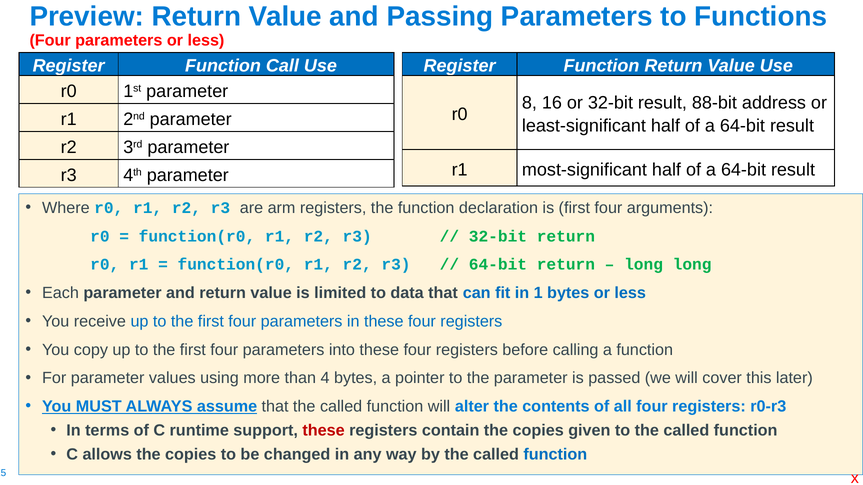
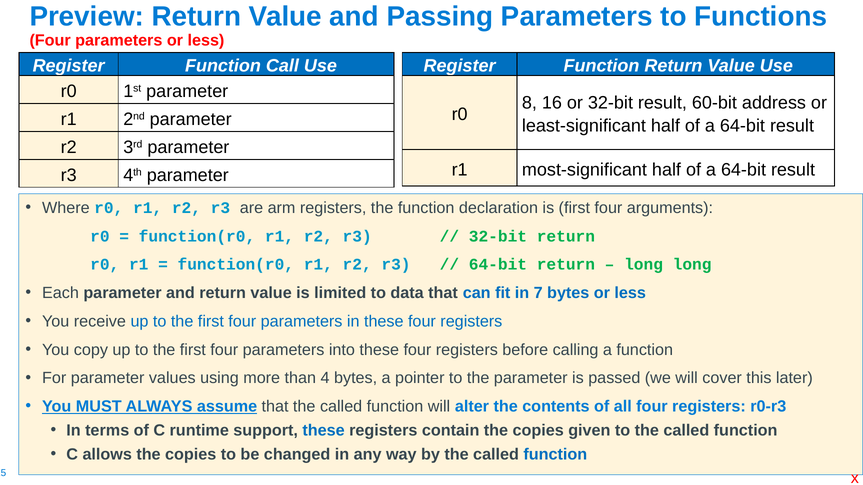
88-bit: 88-bit -> 60-bit
1: 1 -> 7
these at (324, 431) colour: red -> blue
